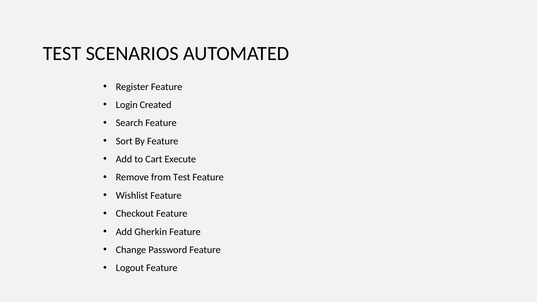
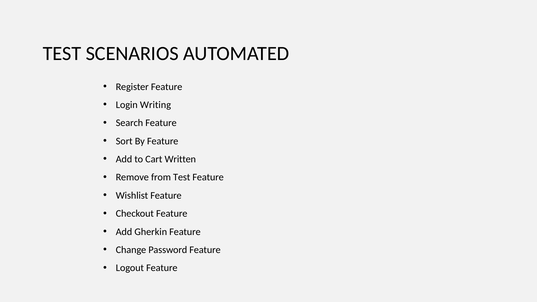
Created: Created -> Writing
Execute: Execute -> Written
